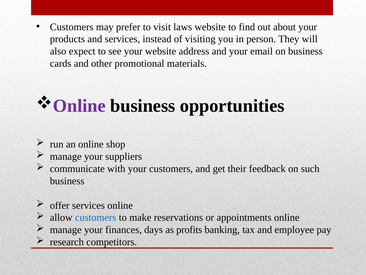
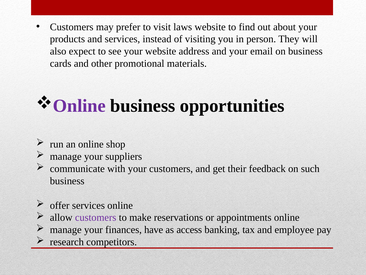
customers at (96, 217) colour: blue -> purple
days: days -> have
profits: profits -> access
